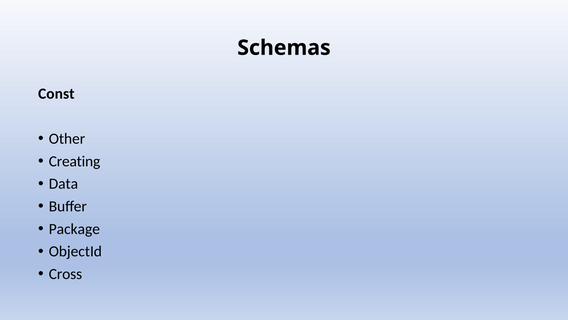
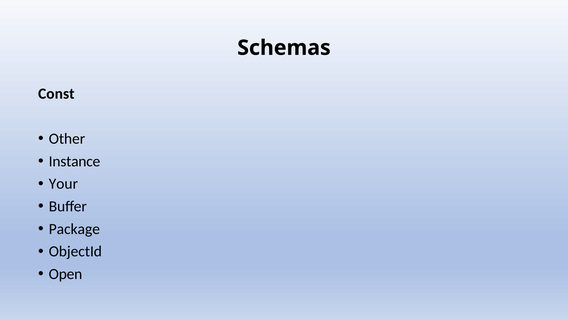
Creating: Creating -> Instance
Data: Data -> Your
Cross: Cross -> Open
